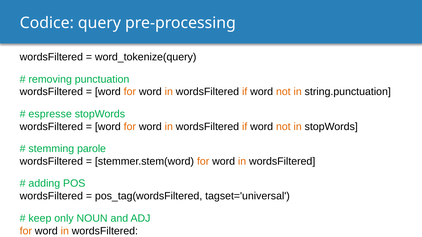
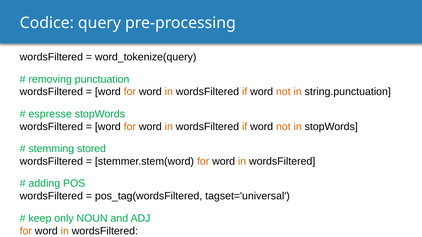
parole: parole -> stored
